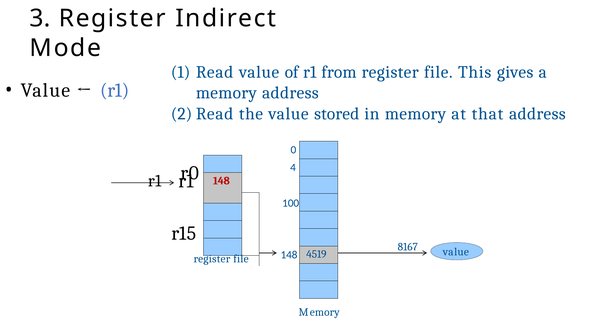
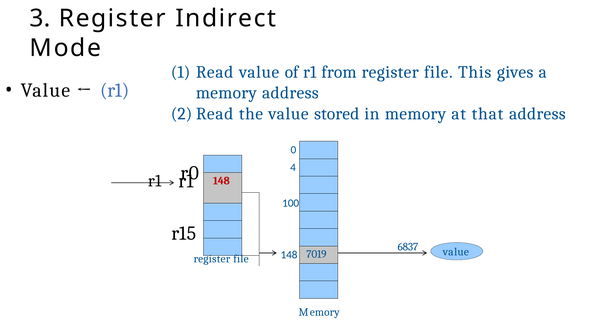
8167: 8167 -> 6837
4519: 4519 -> 7019
